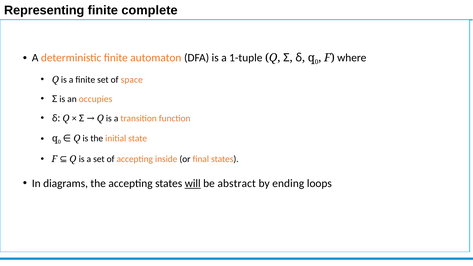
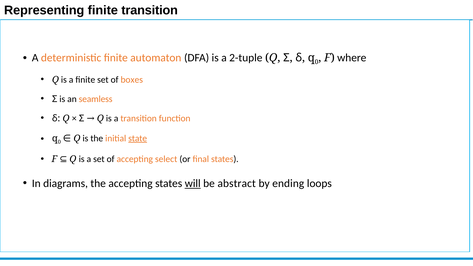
finite complete: complete -> transition
1-tuple: 1-tuple -> 2-tuple
space: space -> boxes
occupies: occupies -> seamless
state underline: none -> present
inside: inside -> select
